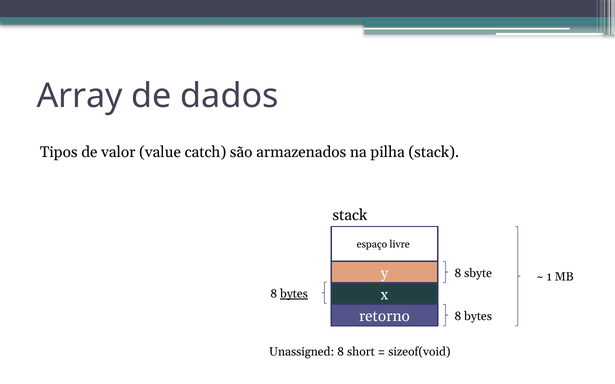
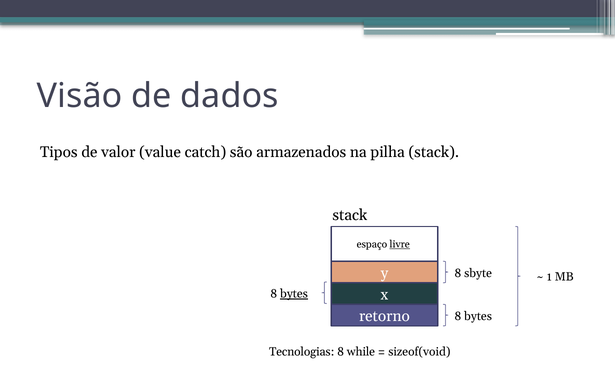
Array: Array -> Visão
livre underline: none -> present
Unassigned: Unassigned -> Tecnologias
short: short -> while
